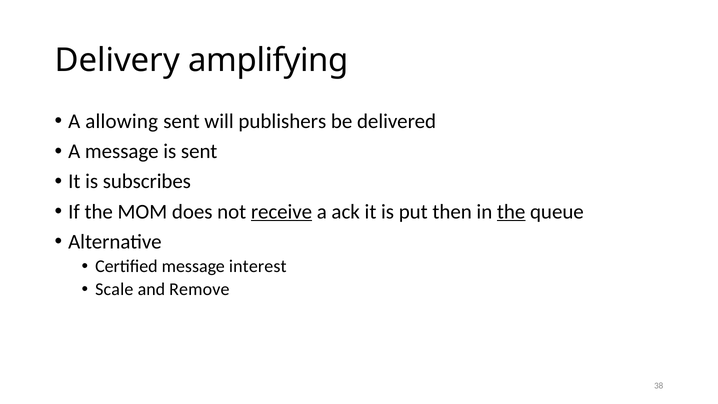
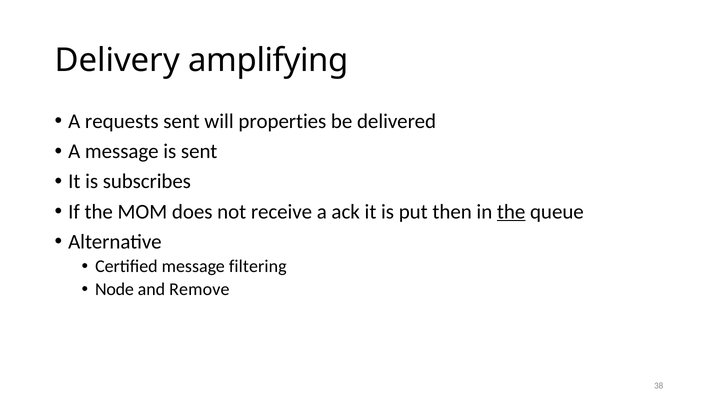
allowing: allowing -> requests
publishers: publishers -> properties
receive underline: present -> none
interest: interest -> filtering
Scale: Scale -> Node
